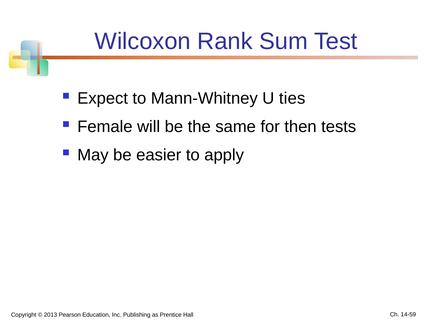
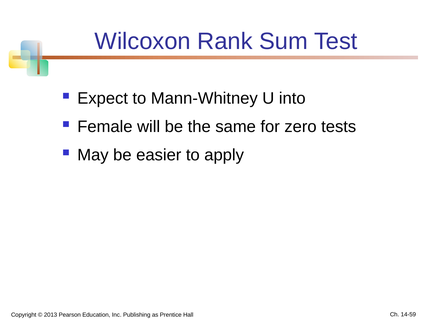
ties: ties -> into
then: then -> zero
